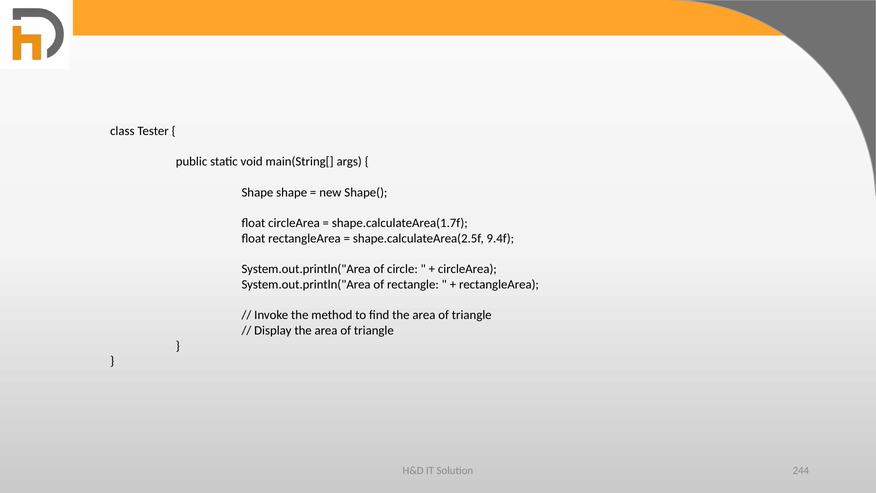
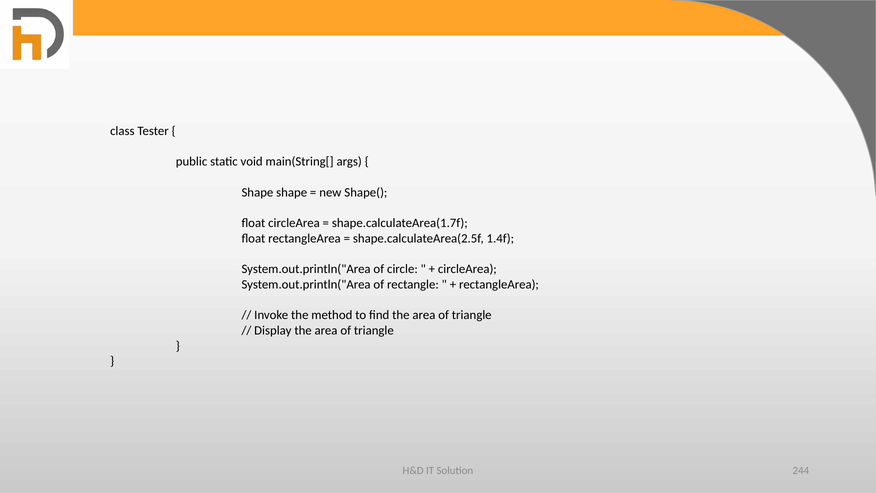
9.4f: 9.4f -> 1.4f
